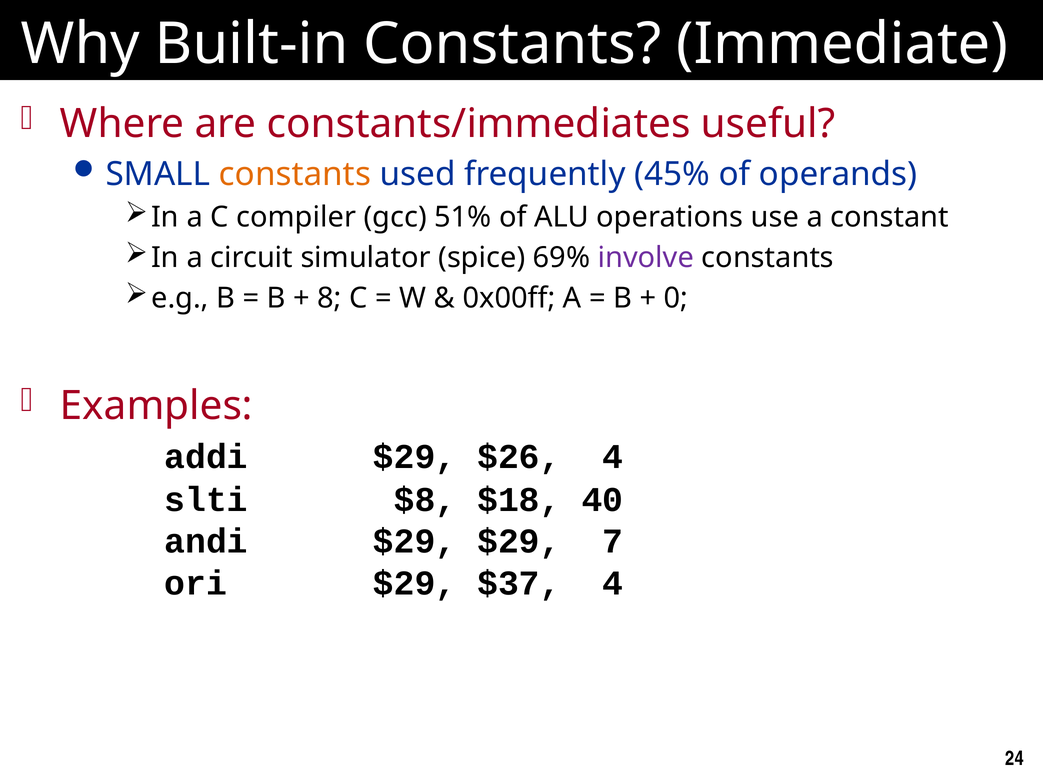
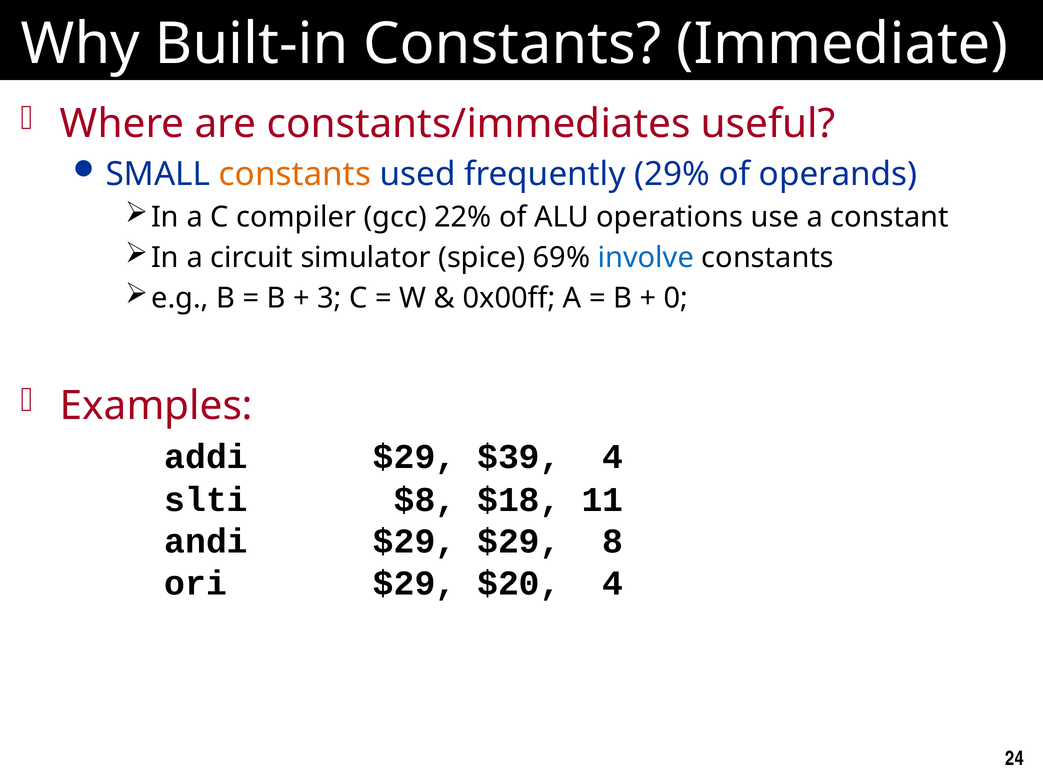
45%: 45% -> 29%
51%: 51% -> 22%
involve colour: purple -> blue
8: 8 -> 3
$26: $26 -> $39
40: 40 -> 11
7: 7 -> 8
$37: $37 -> $20
